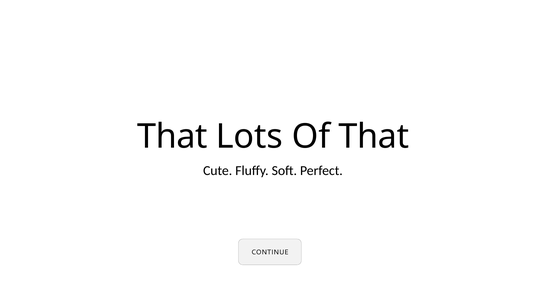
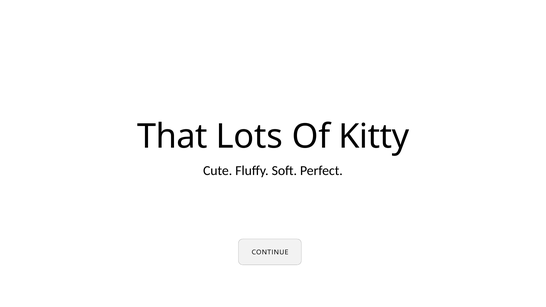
Of That: That -> Kitty
